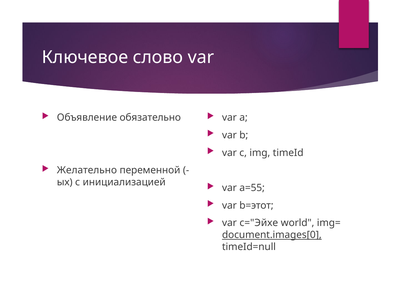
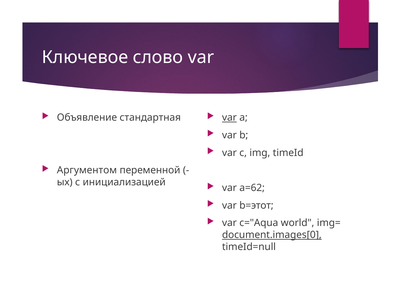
обязательно: обязательно -> стандартная
var at (229, 118) underline: none -> present
Желательно: Желательно -> Аргументом
a=55: a=55 -> a=62
c="Эйхе: c="Эйхе -> c="Aqua
